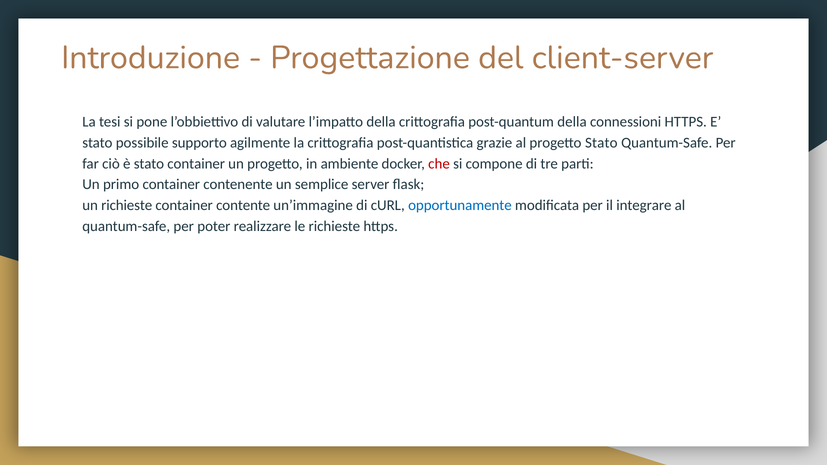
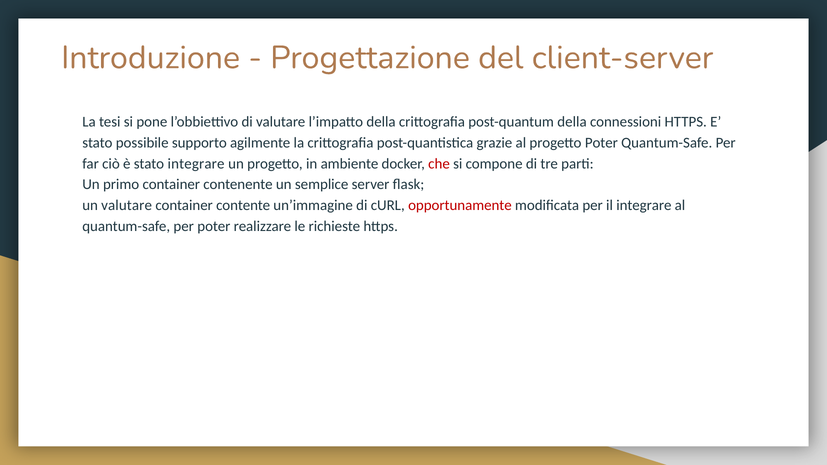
progetto Stato: Stato -> Poter
stato container: container -> integrare
un richieste: richieste -> valutare
opportunamente colour: blue -> red
